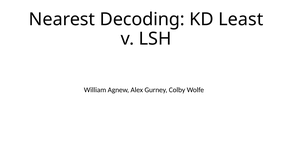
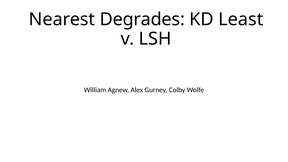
Decoding: Decoding -> Degrades
